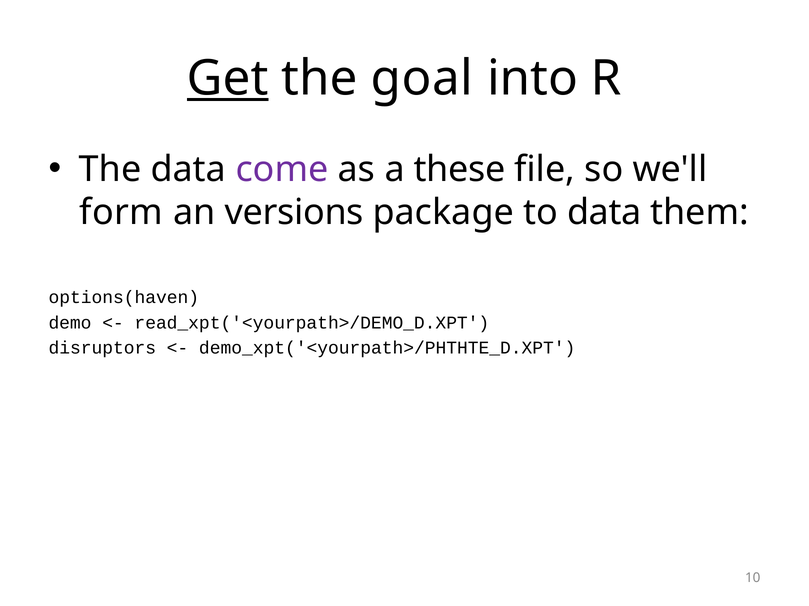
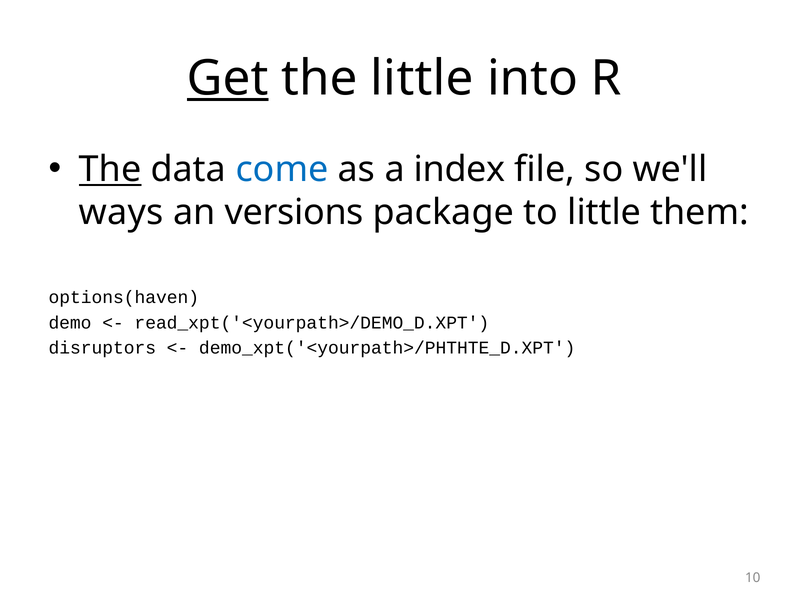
the goal: goal -> little
The at (110, 170) underline: none -> present
come colour: purple -> blue
these: these -> index
form: form -> ways
to data: data -> little
